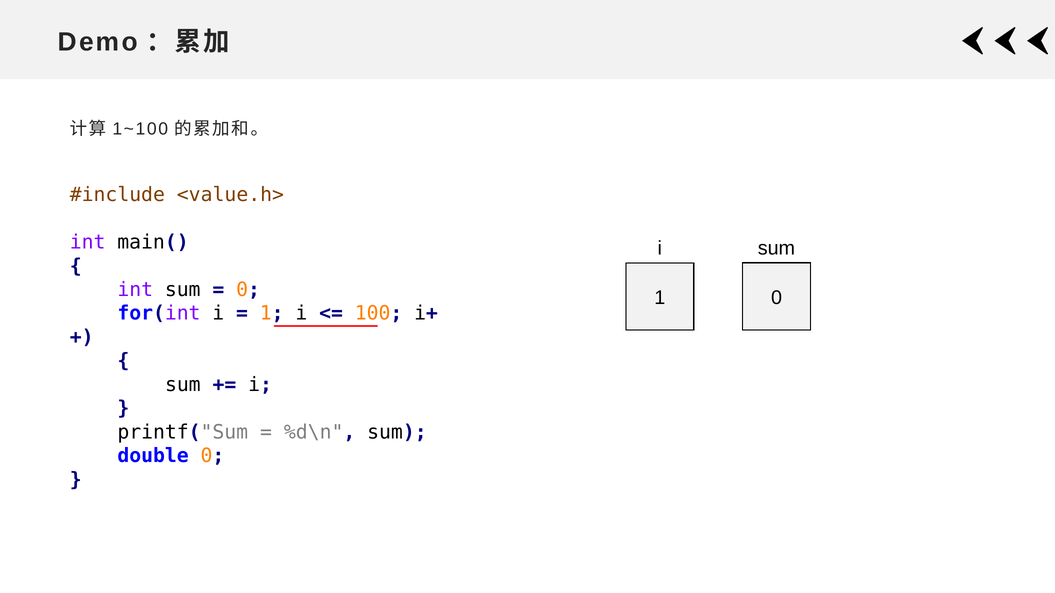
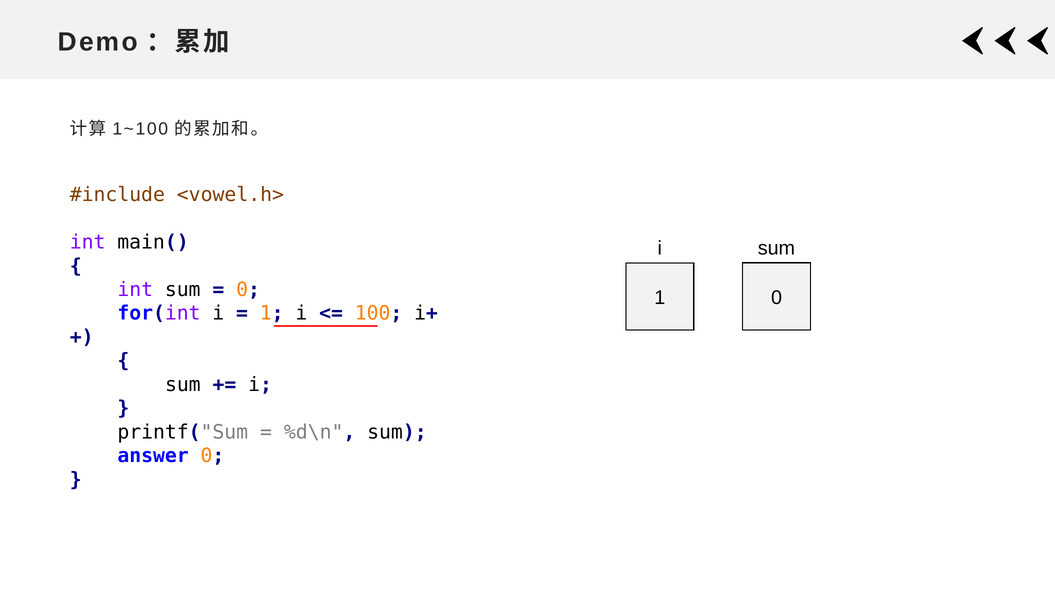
<value.h>: <value.h> -> <vowel.h>
double: double -> answer
